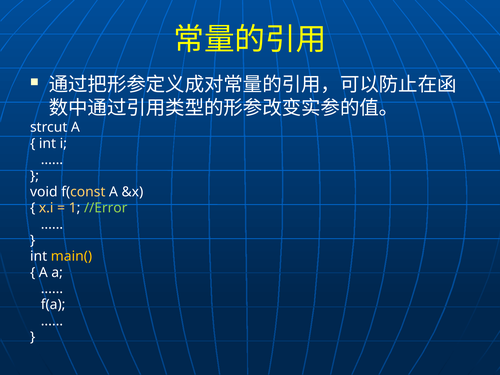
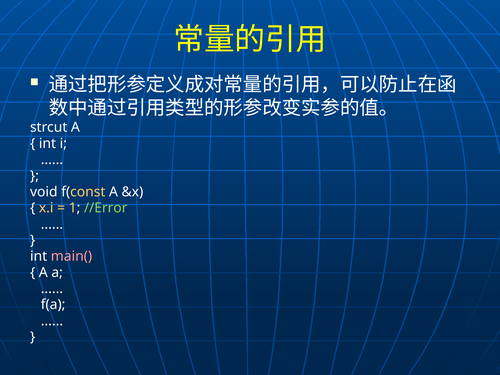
main( colour: yellow -> pink
